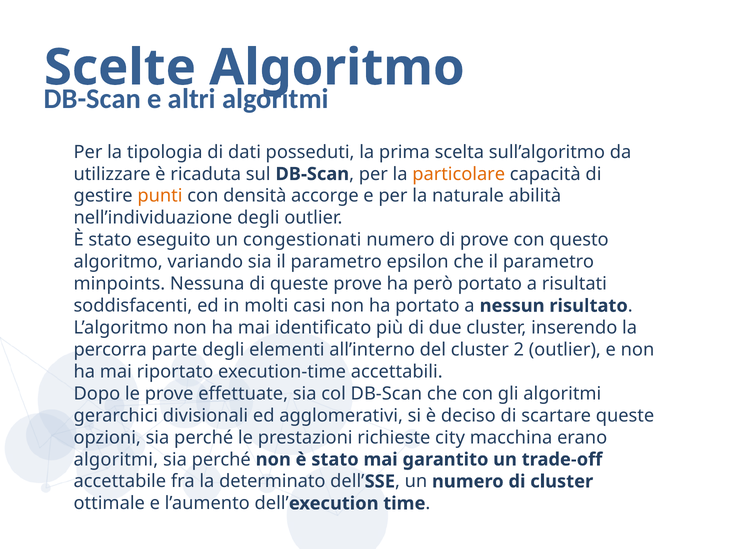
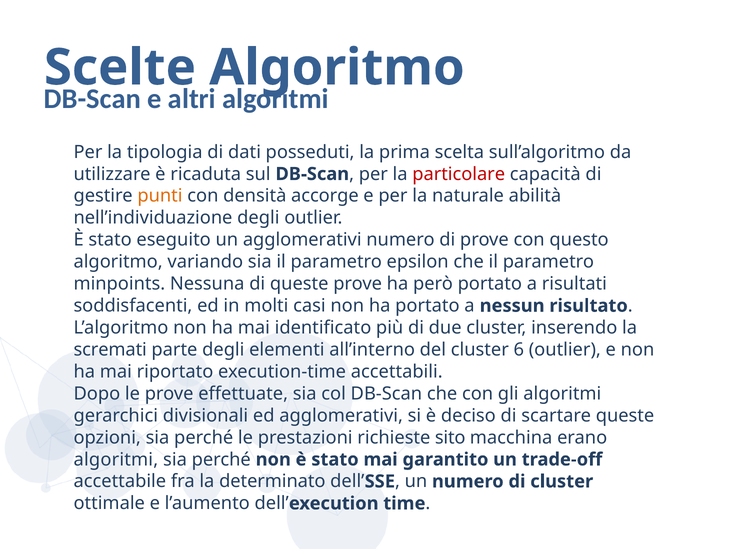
particolare colour: orange -> red
un congestionati: congestionati -> agglomerativi
percorra: percorra -> scremati
2: 2 -> 6
city: city -> sito
